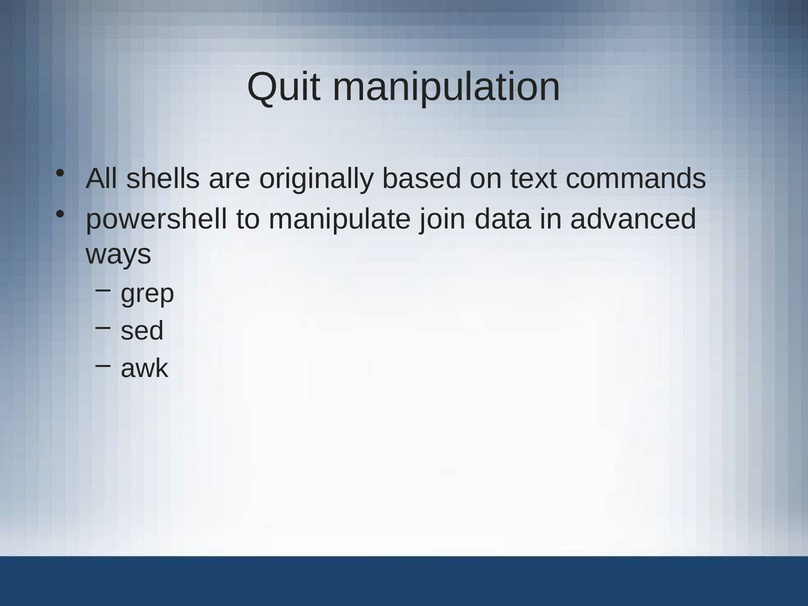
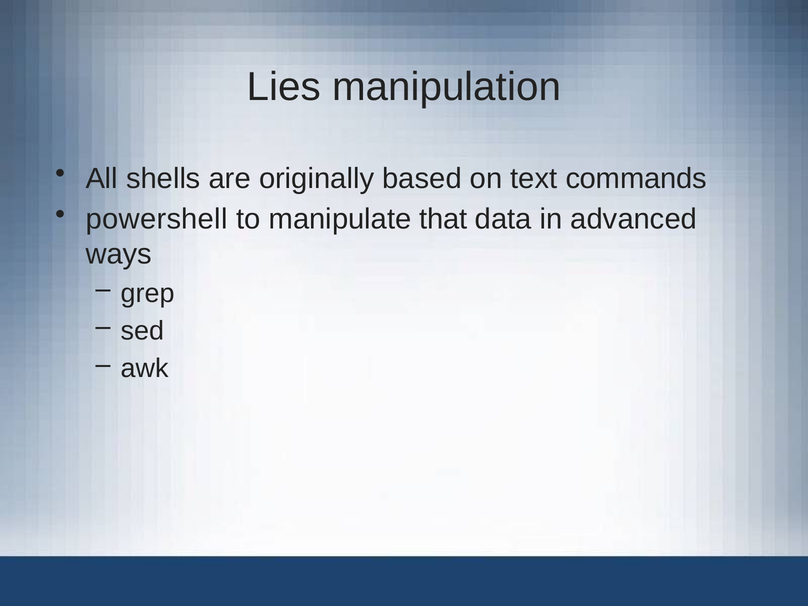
Quit: Quit -> Lies
join: join -> that
